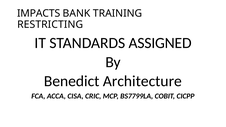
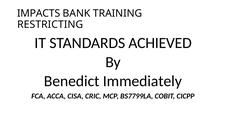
ASSIGNED: ASSIGNED -> ACHIEVED
Architecture: Architecture -> Immediately
